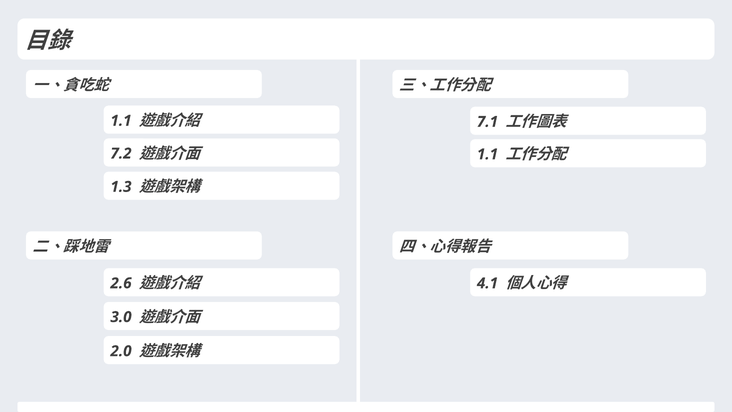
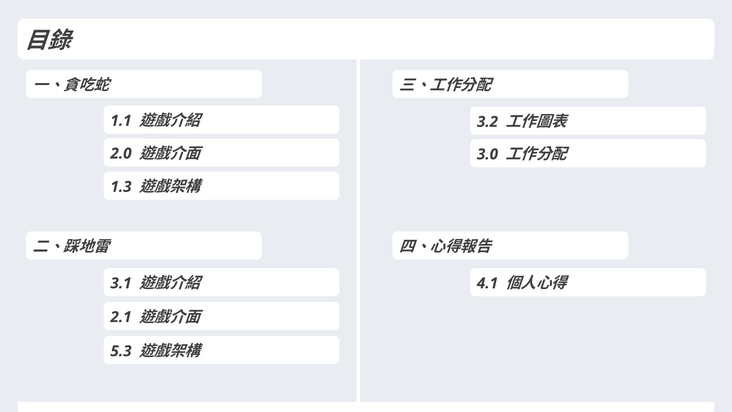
7.1: 7.1 -> 3.2
7.2: 7.2 -> 2.0
1.1 at (487, 154): 1.1 -> 3.0
2.6: 2.6 -> 3.1
3.0: 3.0 -> 2.1
2.0: 2.0 -> 5.3
